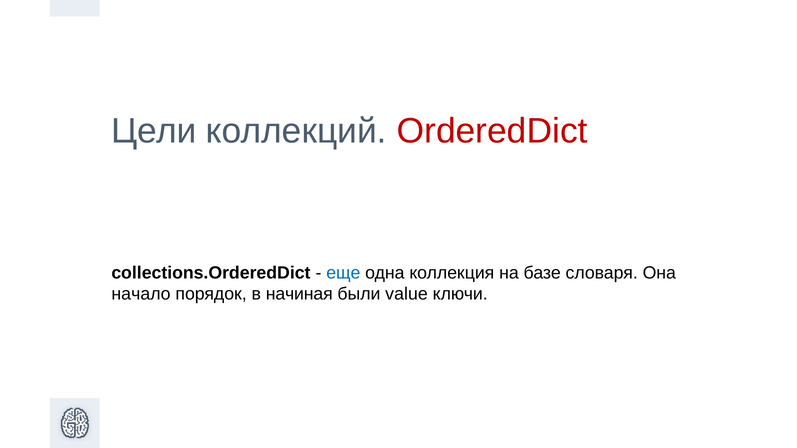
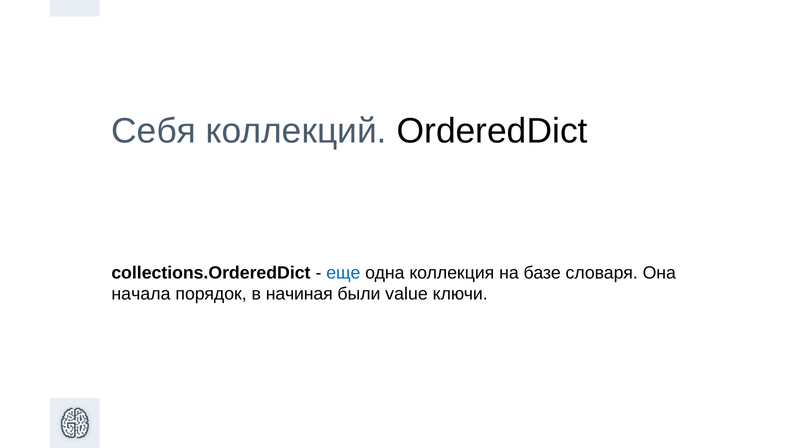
Цели: Цели -> Себя
OrderedDict colour: red -> black
начало: начало -> начала
